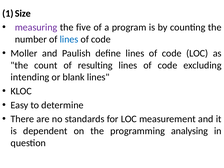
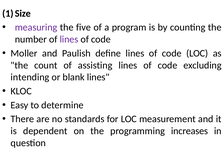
lines at (69, 39) colour: blue -> purple
resulting: resulting -> assisting
analysing: analysing -> increases
